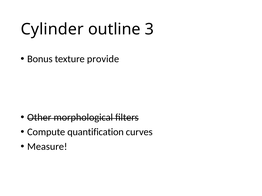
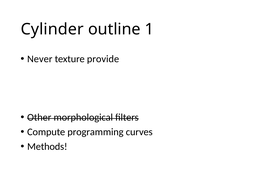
3: 3 -> 1
Bonus: Bonus -> Never
quantification: quantification -> programming
Measure: Measure -> Methods
